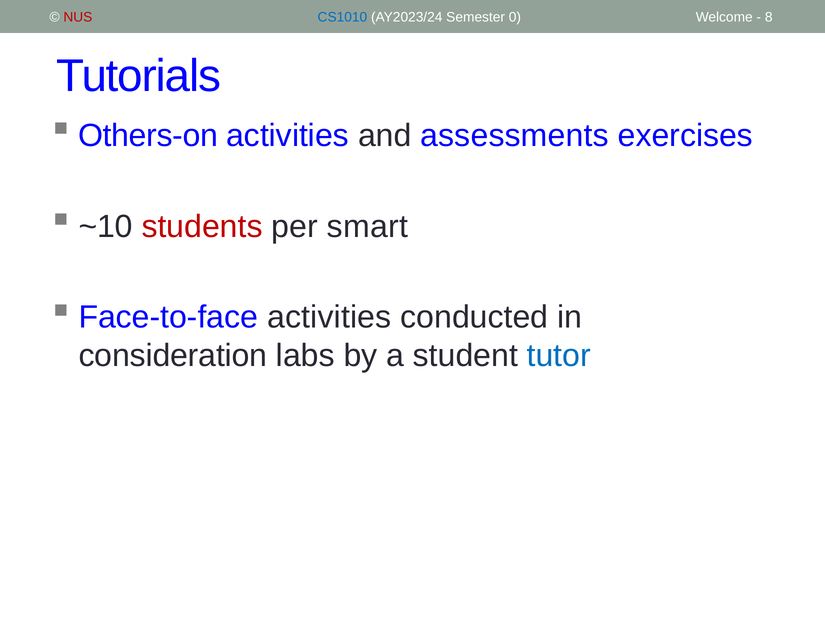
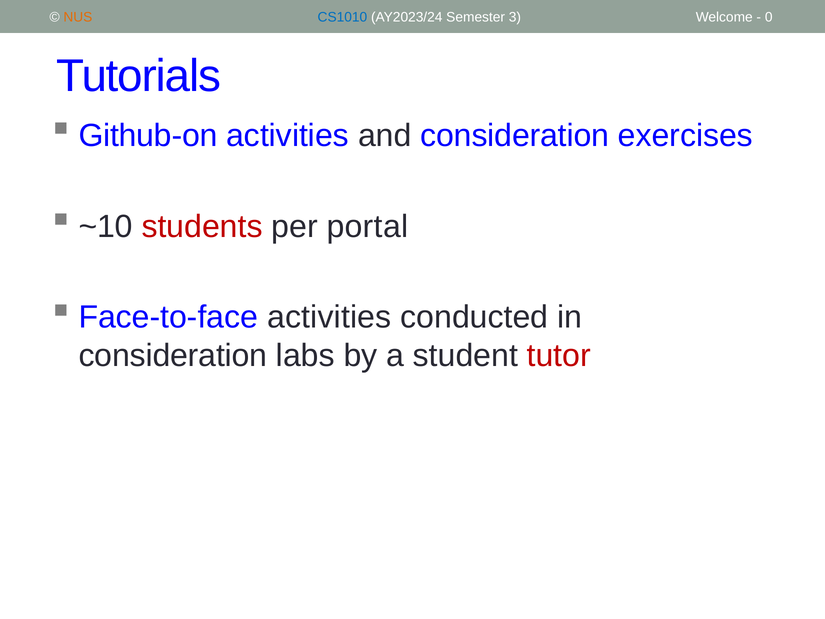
NUS colour: red -> orange
0: 0 -> 3
8: 8 -> 0
Others-on: Others-on -> Github-on
and assessments: assessments -> consideration
smart: smart -> portal
tutor colour: blue -> red
